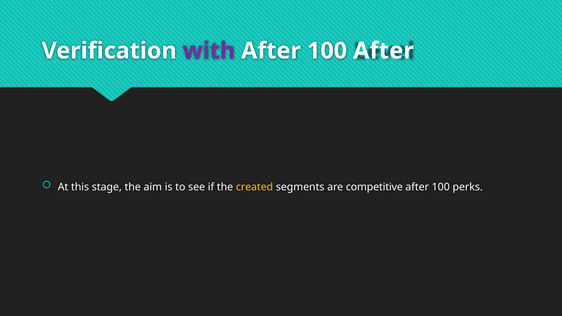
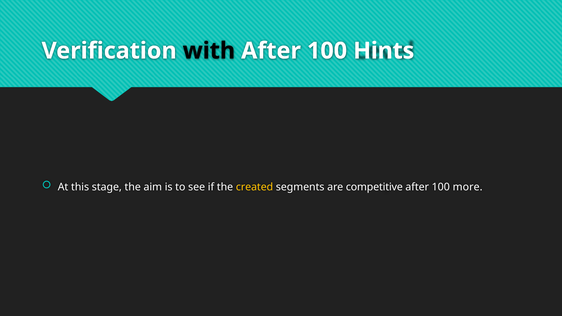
with colour: purple -> black
100 After: After -> Hints
perks: perks -> more
